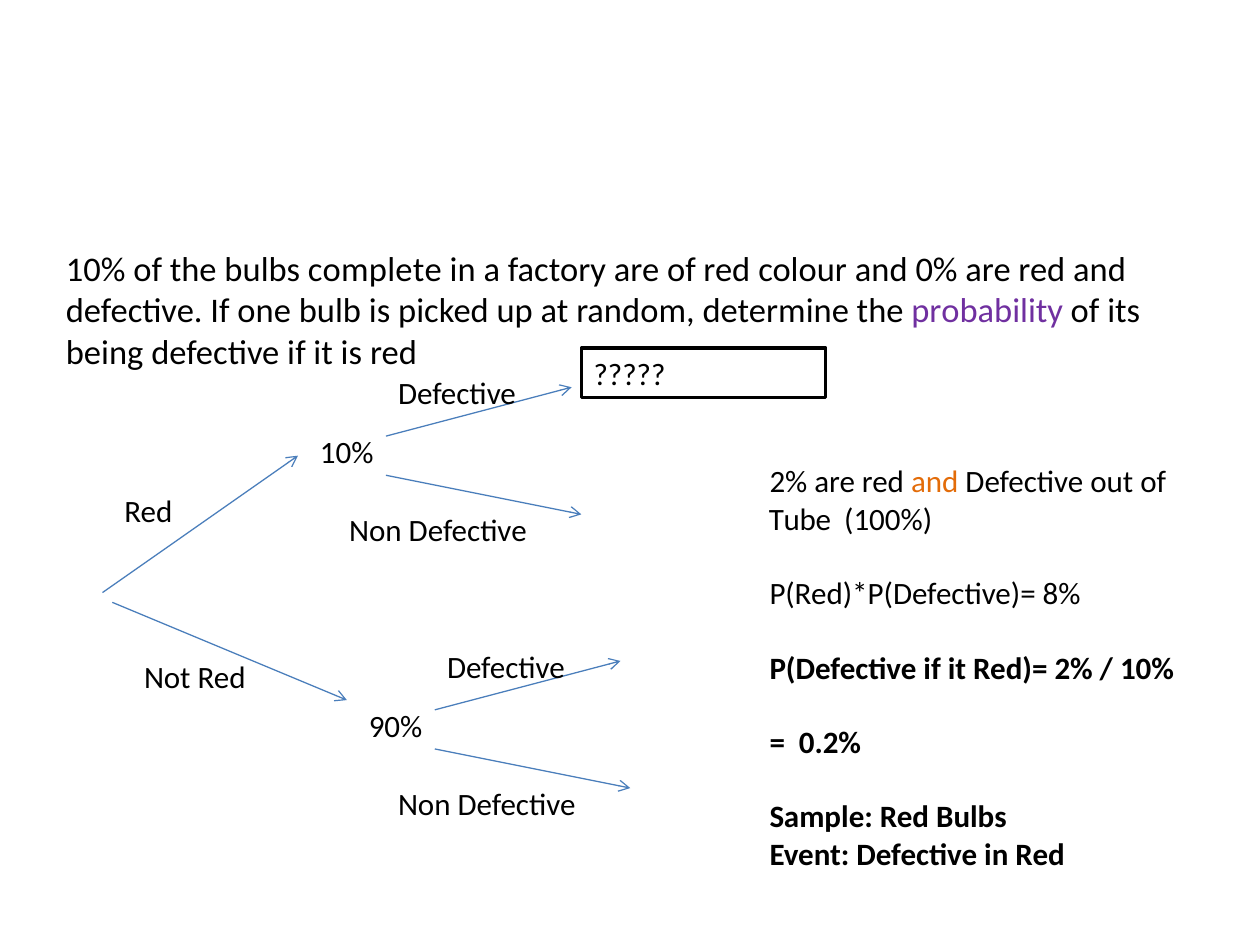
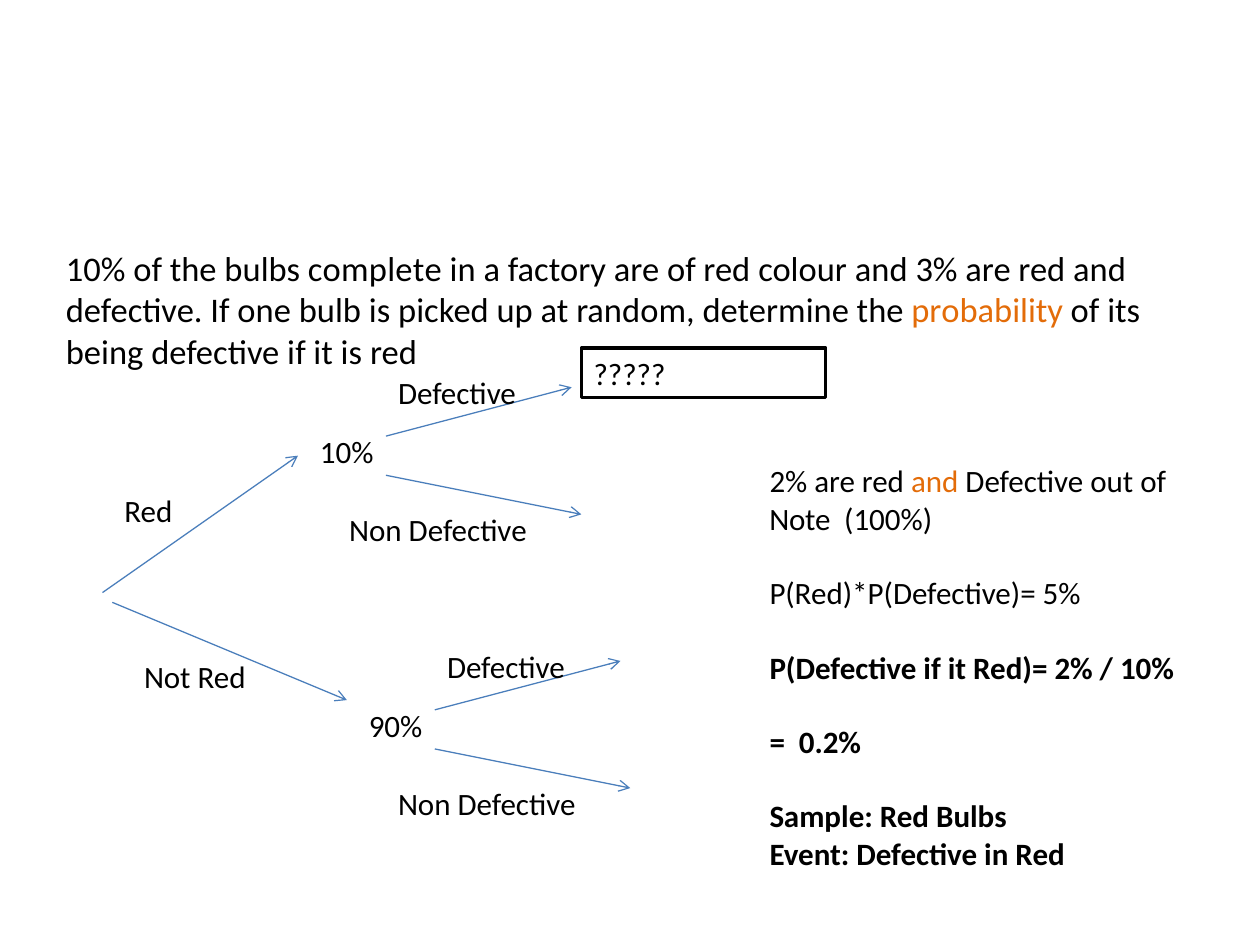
0%: 0% -> 3%
probability colour: purple -> orange
Tube: Tube -> Note
8%: 8% -> 5%
